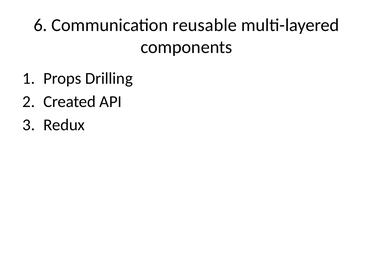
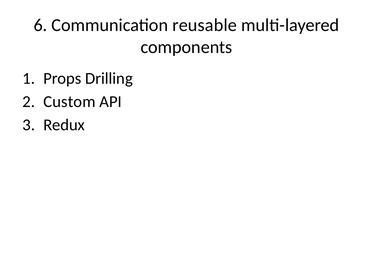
Created: Created -> Custom
